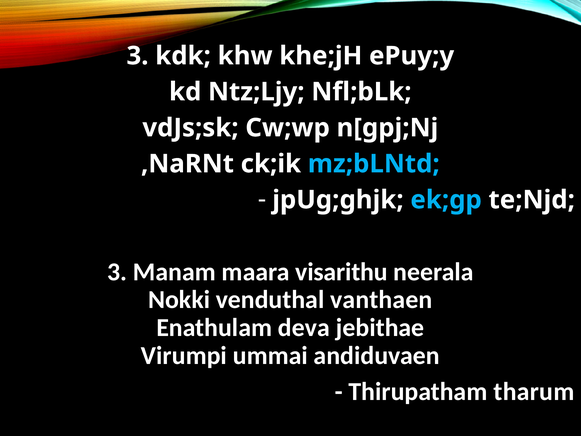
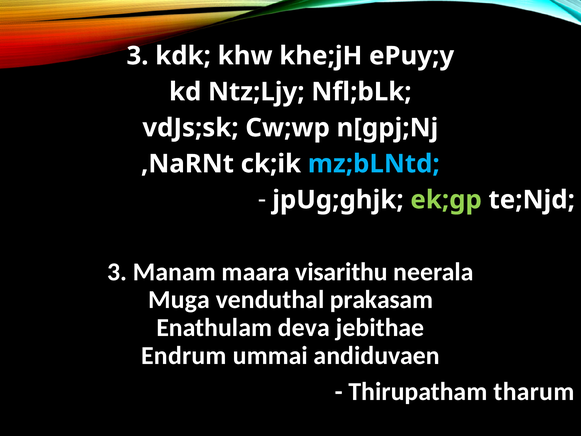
ek;gp colour: light blue -> light green
Nokki: Nokki -> Muga
vanthaen: vanthaen -> prakasam
Virumpi: Virumpi -> Endrum
